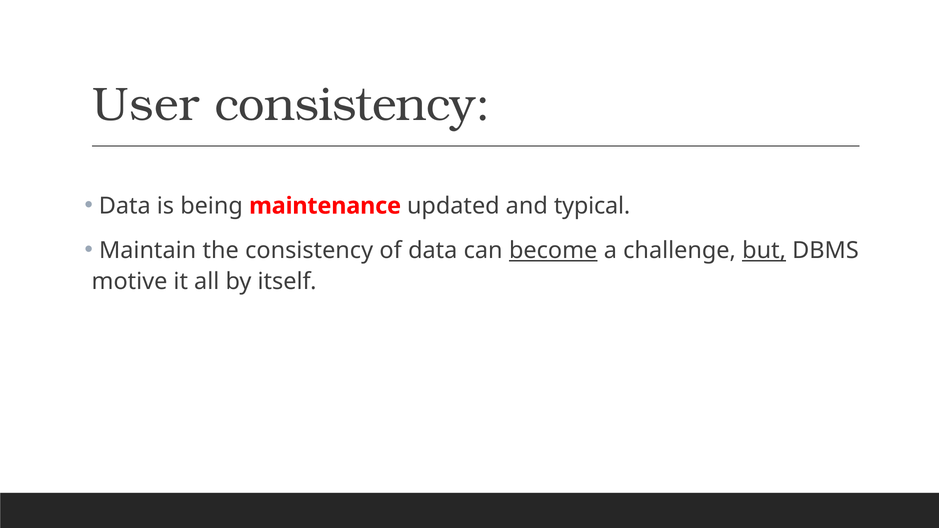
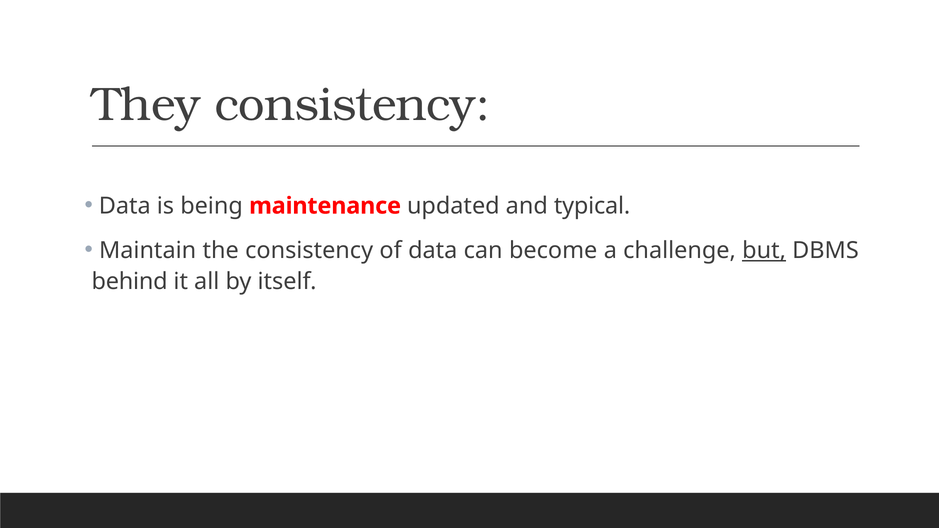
User: User -> They
become underline: present -> none
motive: motive -> behind
